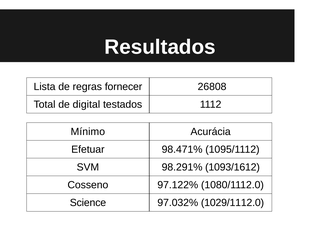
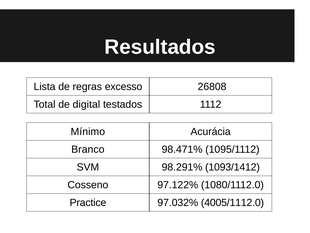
fornecer: fornecer -> excesso
Efetuar: Efetuar -> Branco
1093/1612: 1093/1612 -> 1093/1412
Science: Science -> Practice
1029/1112.0: 1029/1112.0 -> 4005/1112.0
